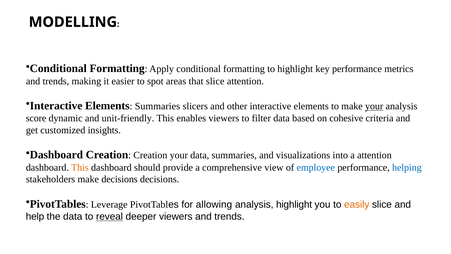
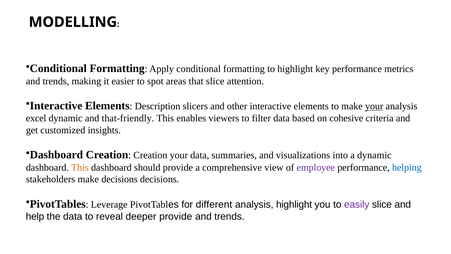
Summaries at (157, 106): Summaries -> Description
score: score -> excel
unit-friendly: unit-friendly -> that-friendly
a attention: attention -> dynamic
employee colour: blue -> purple
allowing: allowing -> different
easily colour: orange -> purple
reveal underline: present -> none
deeper viewers: viewers -> provide
